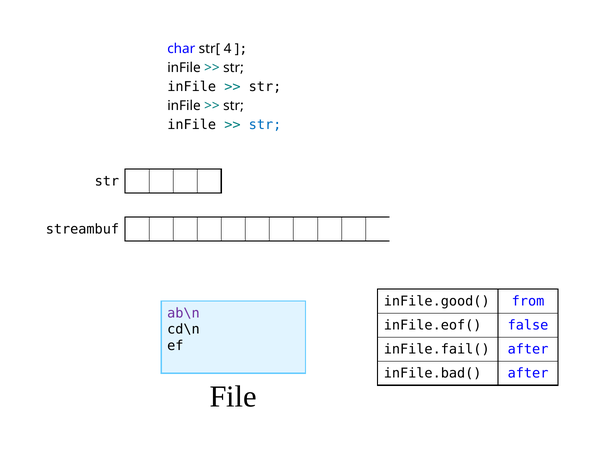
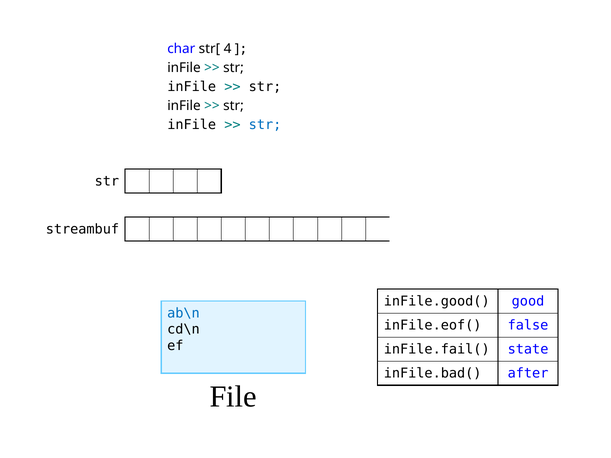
from: from -> good
ab\n colour: purple -> blue
inFile.fail( after: after -> state
